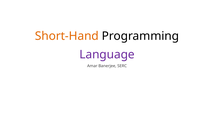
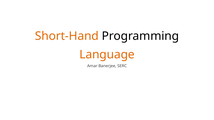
Language colour: purple -> orange
